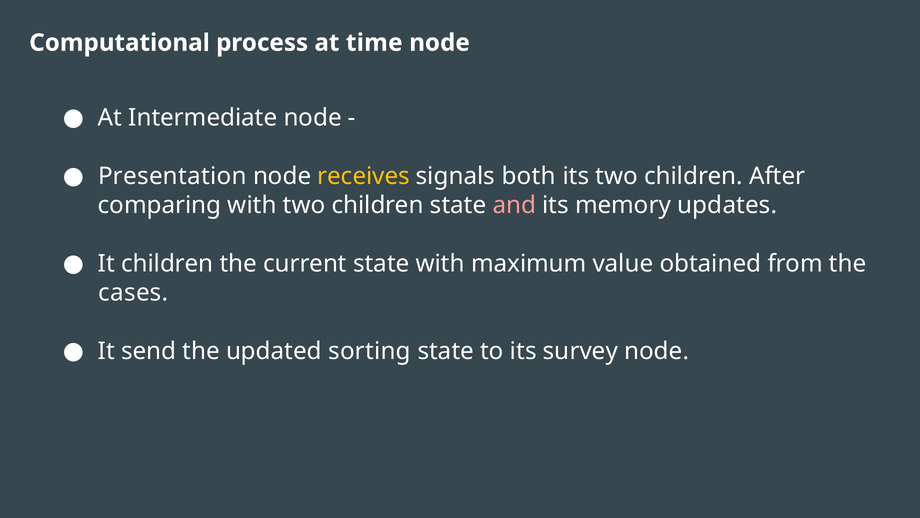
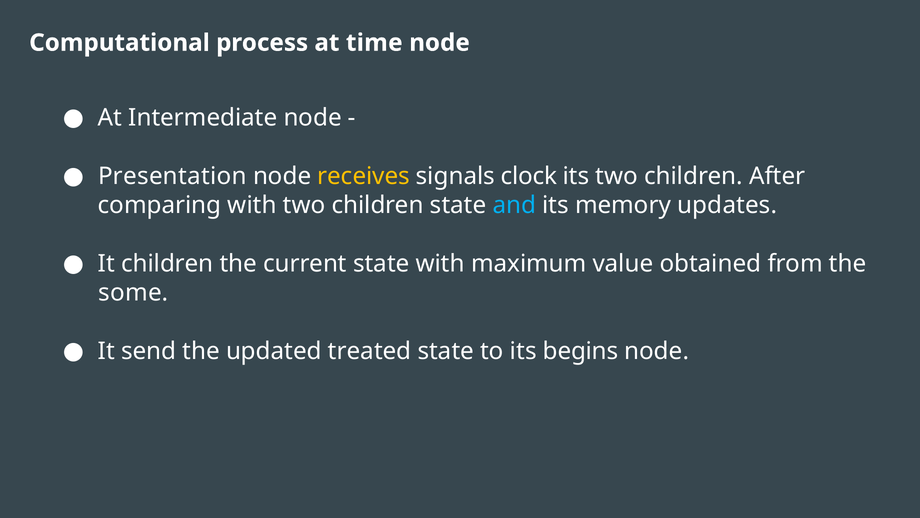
both: both -> clock
and colour: pink -> light blue
cases: cases -> some
sorting: sorting -> treated
survey: survey -> begins
